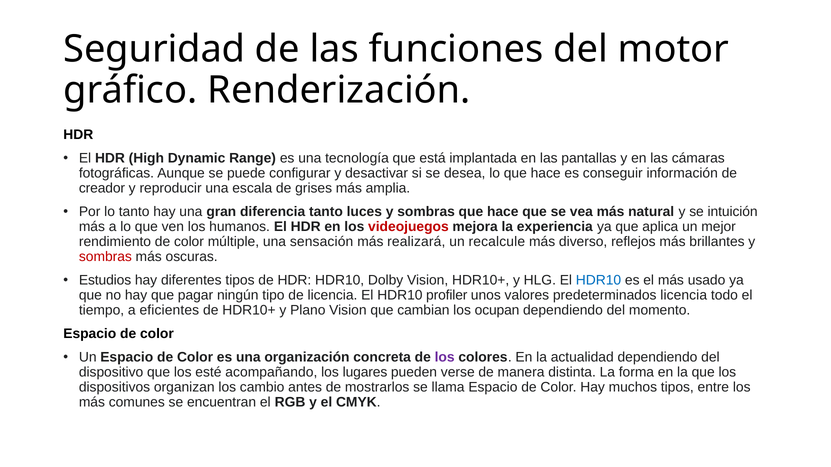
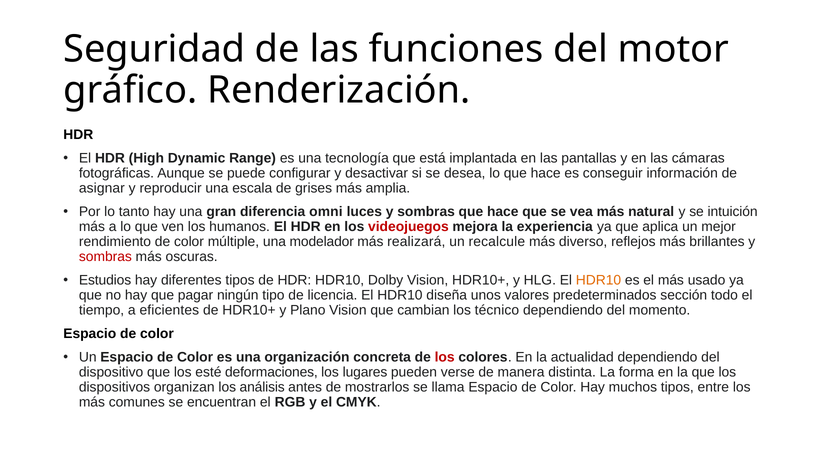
creador: creador -> asignar
diferencia tanto: tanto -> omni
sensación: sensación -> modelador
HDR10 at (599, 280) colour: blue -> orange
profiler: profiler -> diseña
predeterminados licencia: licencia -> sección
ocupan: ocupan -> técnico
los at (445, 358) colour: purple -> red
acompañando: acompañando -> deformaciones
cambio: cambio -> análisis
